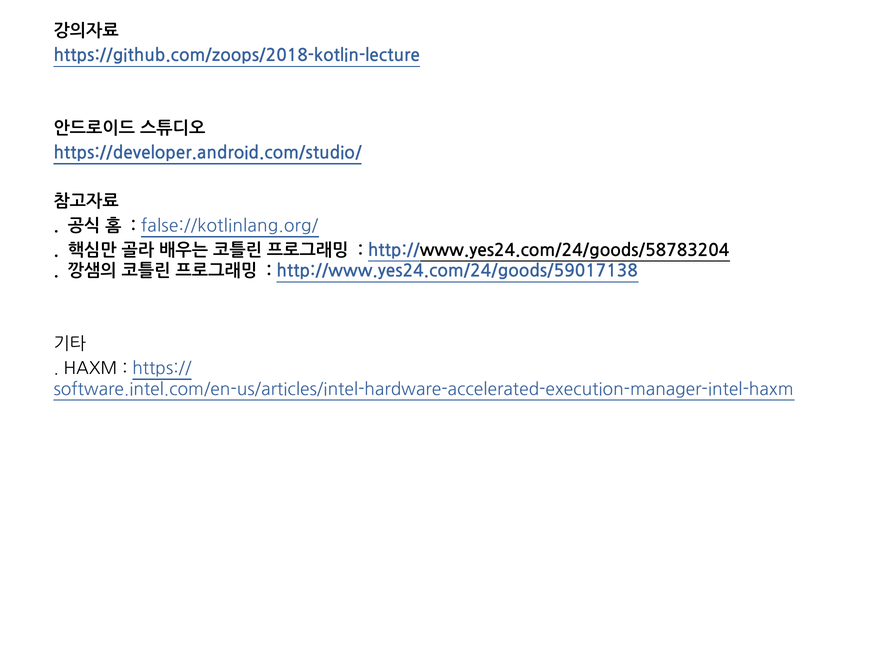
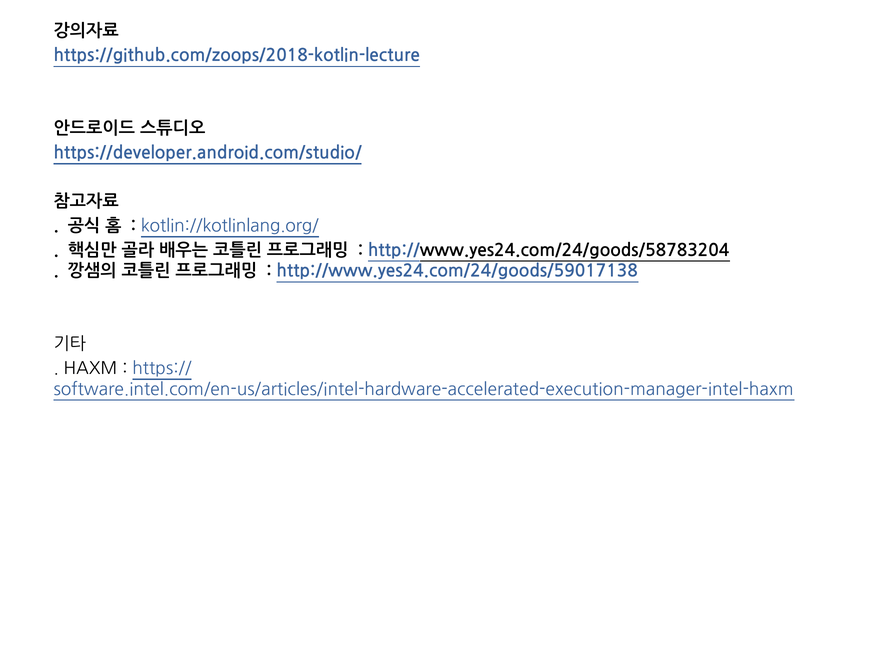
false://kotlinlang.org/: false://kotlinlang.org/ -> kotlin://kotlinlang.org/
